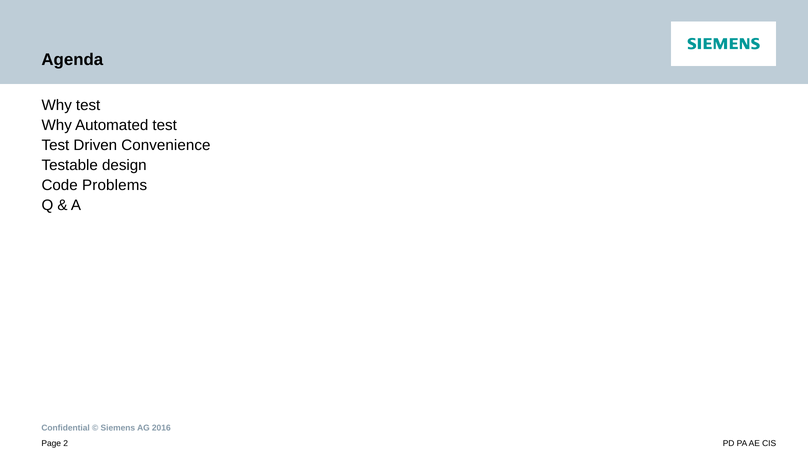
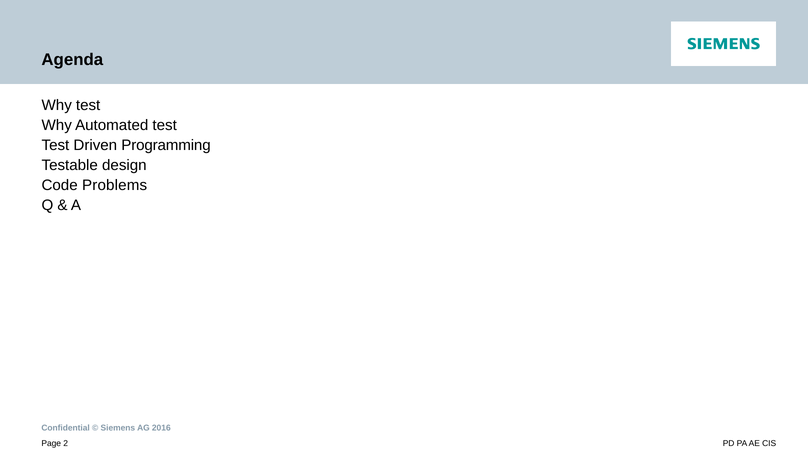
Convenience: Convenience -> Programming
